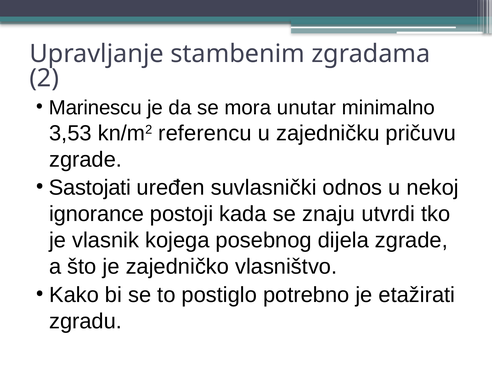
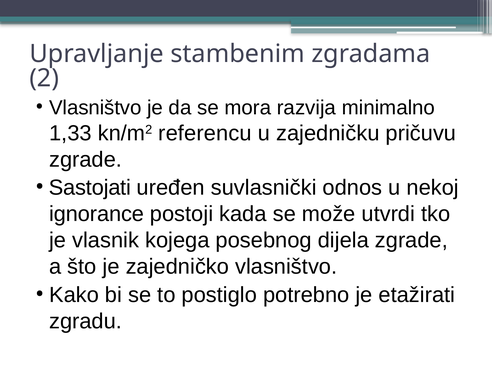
Marinescu at (95, 108): Marinescu -> Vlasništvo
unutar: unutar -> razvija
3,53: 3,53 -> 1,33
znaju: znaju -> može
